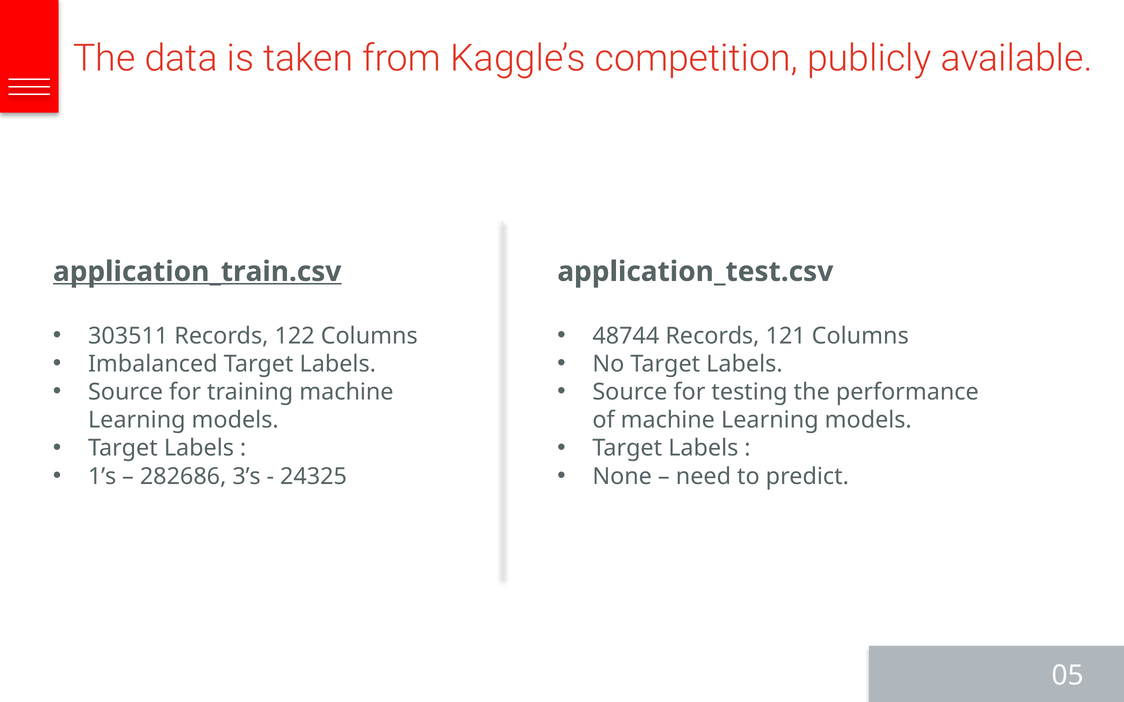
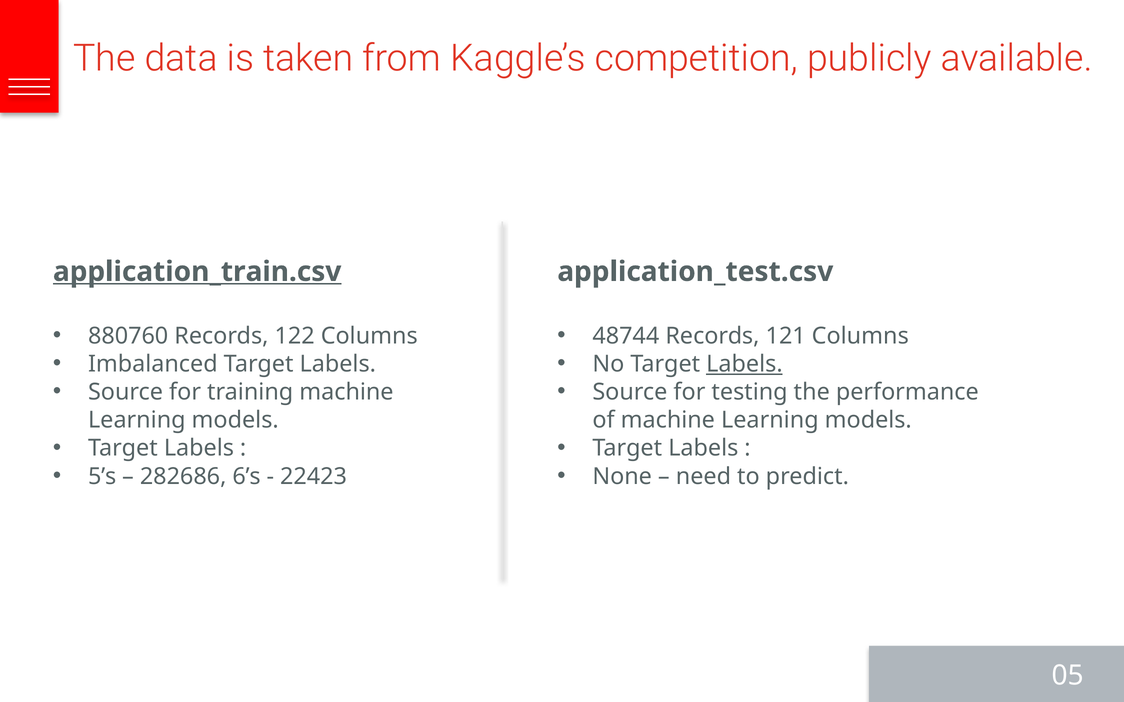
303511: 303511 -> 880760
Labels at (744, 364) underline: none -> present
1’s: 1’s -> 5’s
3’s: 3’s -> 6’s
24325: 24325 -> 22423
